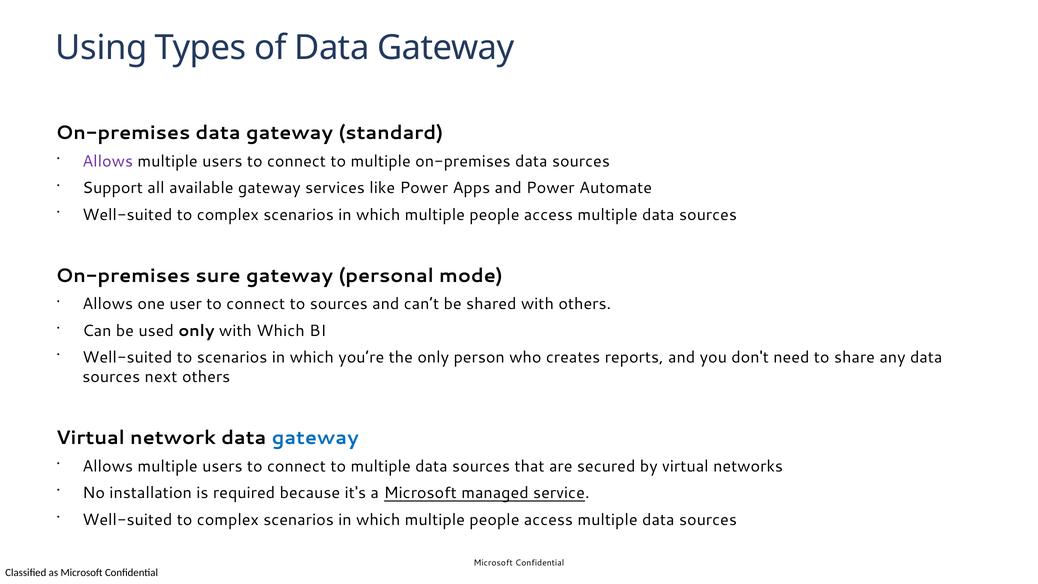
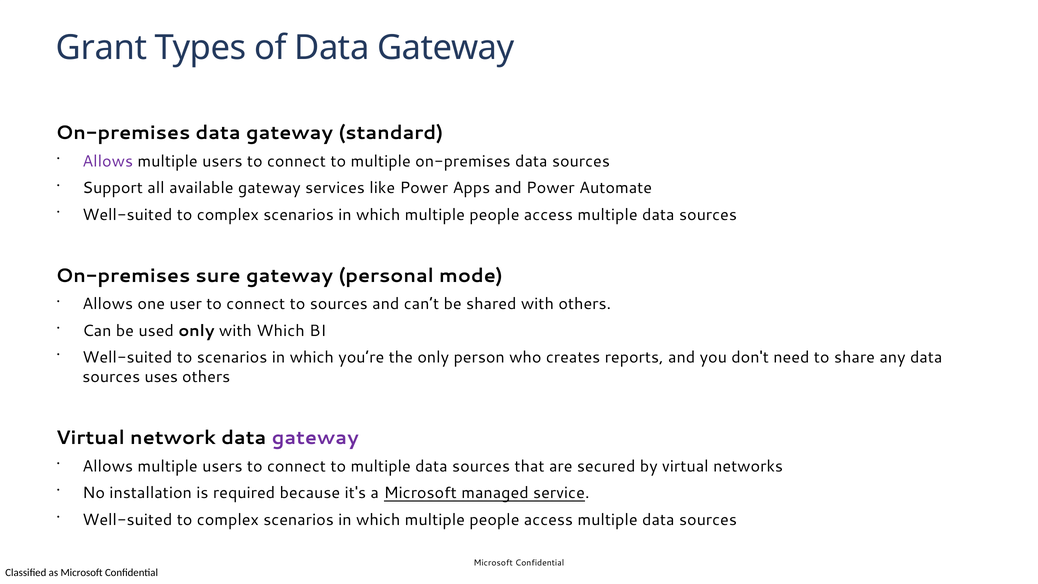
Using: Using -> Grant
next: next -> uses
gateway at (315, 438) colour: blue -> purple
